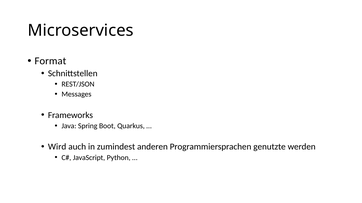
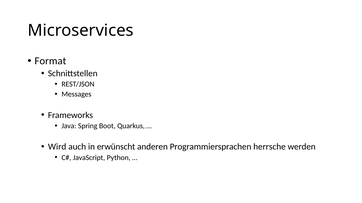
zumindest: zumindest -> erwünscht
genutzte: genutzte -> herrsche
